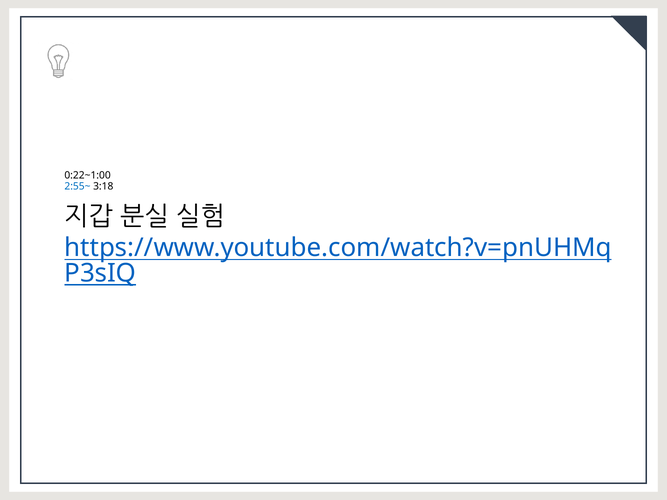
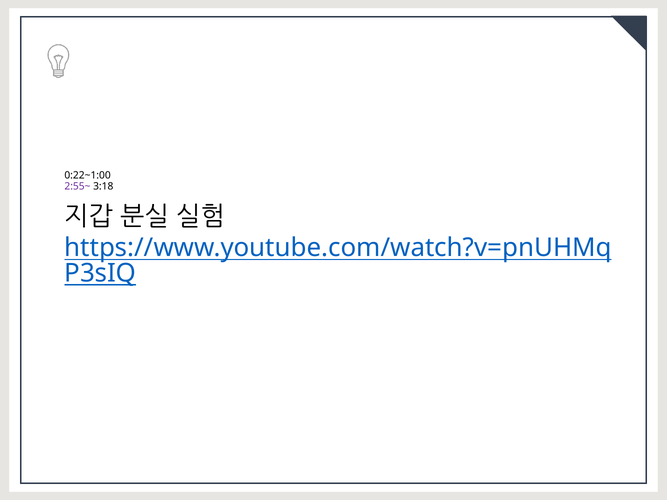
2:55~ colour: blue -> purple
